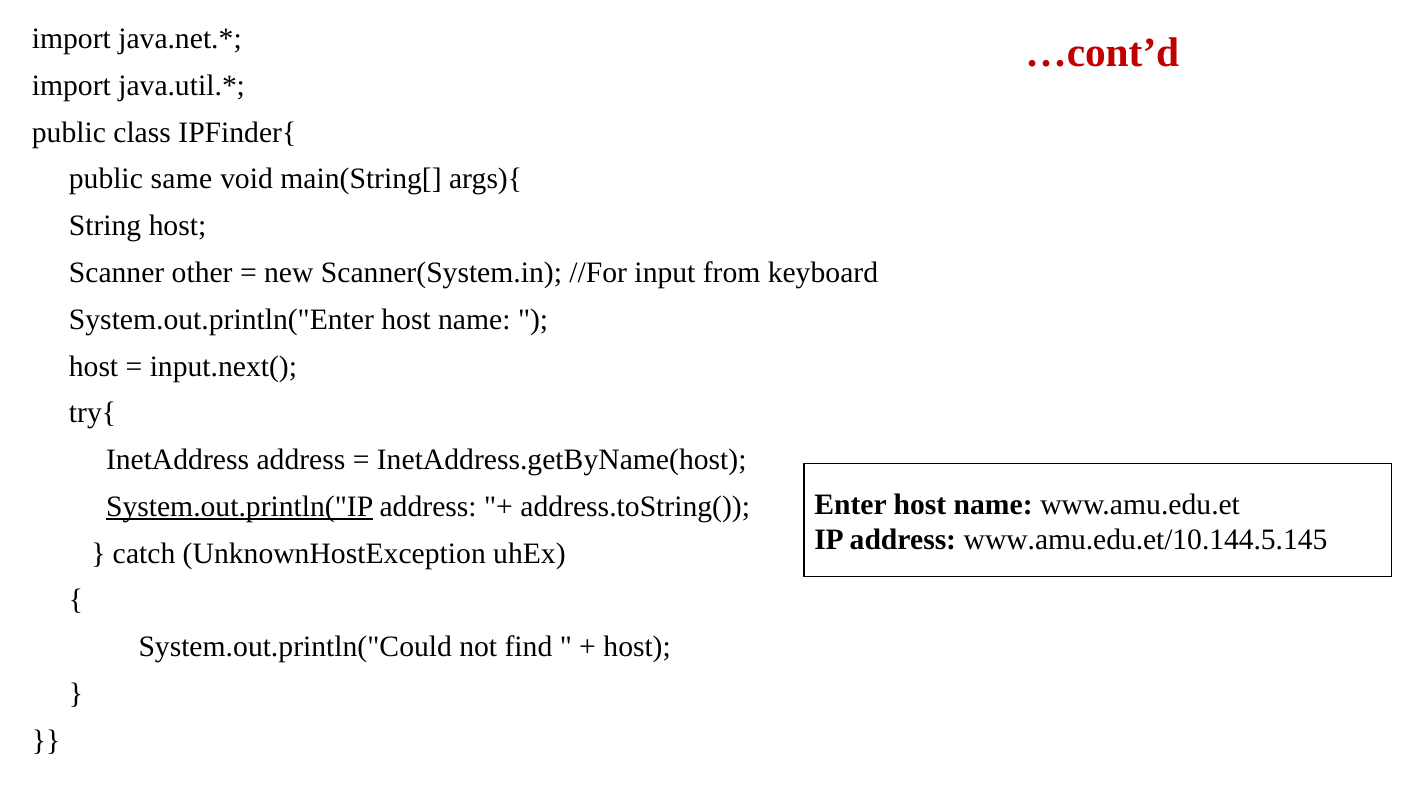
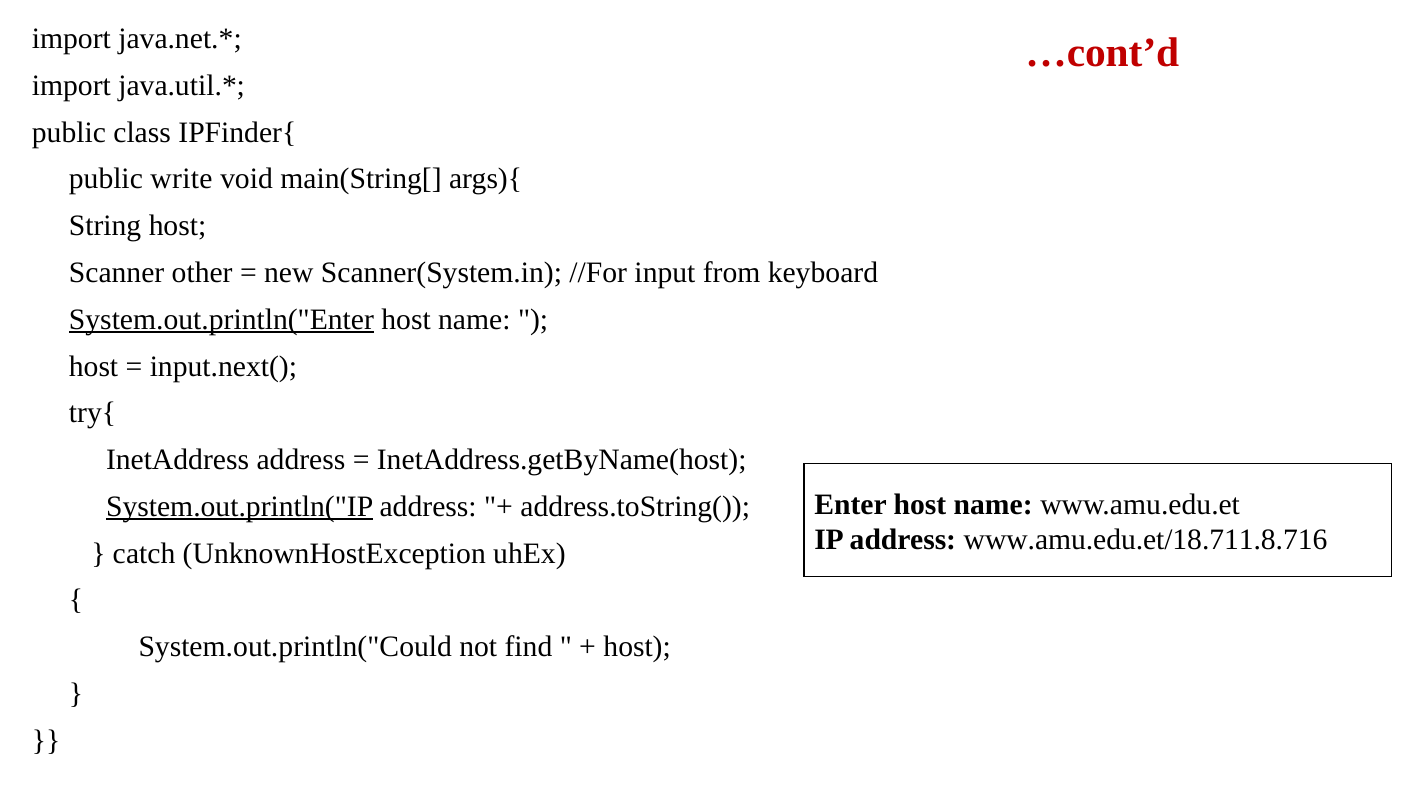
same: same -> write
System.out.println("Enter underline: none -> present
www.amu.edu.et/10.144.5.145: www.amu.edu.et/10.144.5.145 -> www.amu.edu.et/18.711.8.716
